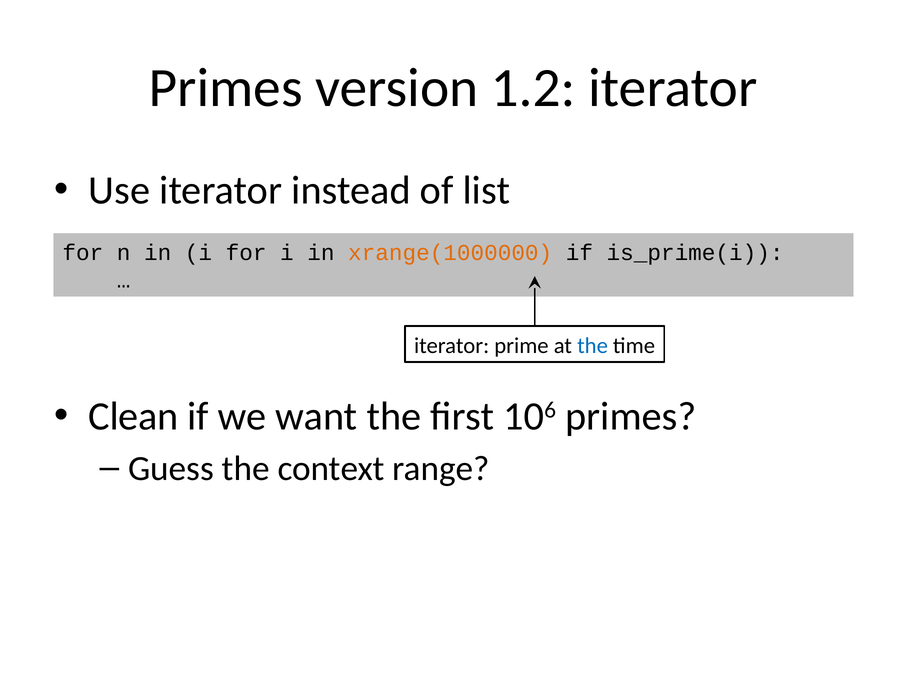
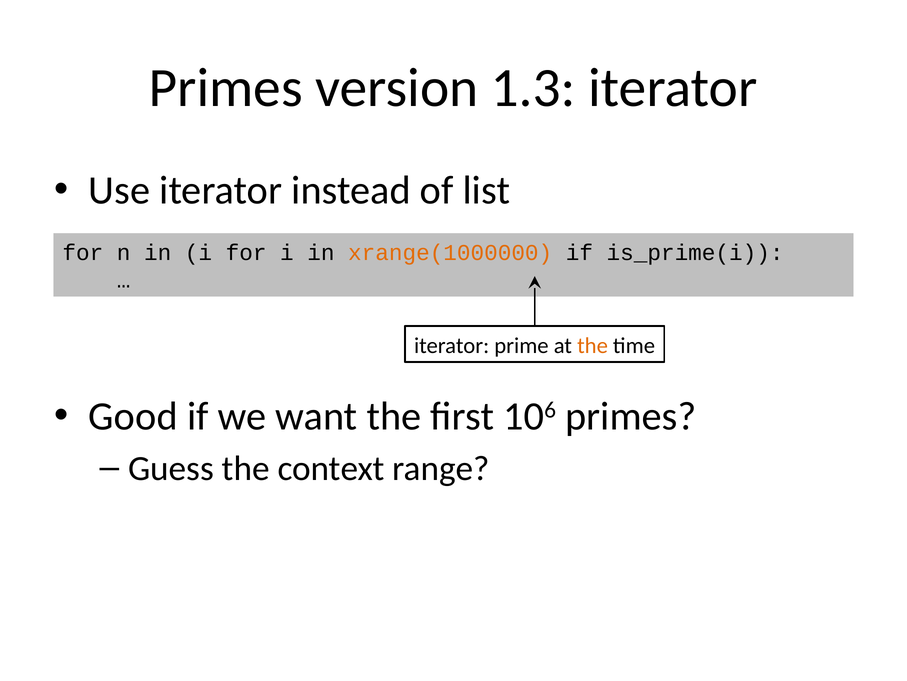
1.2: 1.2 -> 1.3
the at (593, 345) colour: blue -> orange
Clean: Clean -> Good
